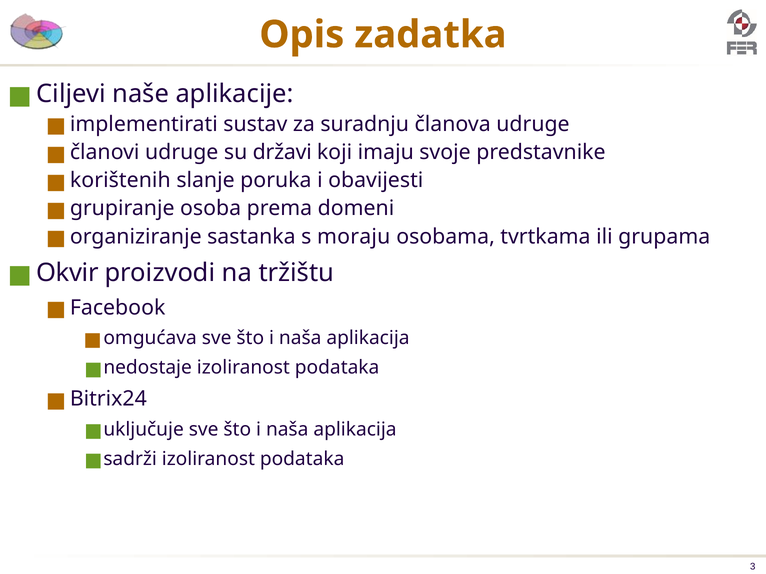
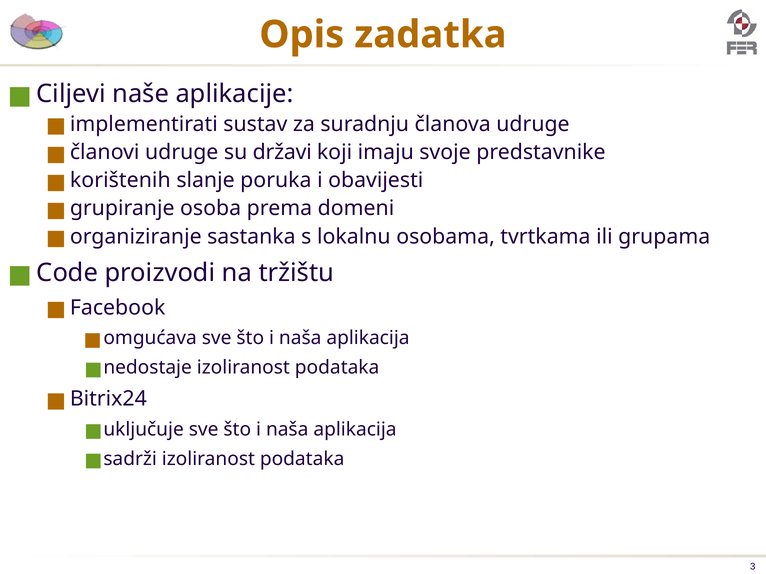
moraju: moraju -> lokalnu
Okvir: Okvir -> Code
